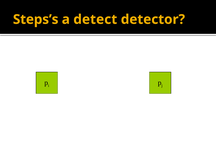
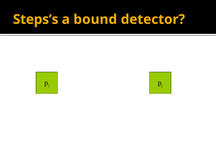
detect: detect -> bound
